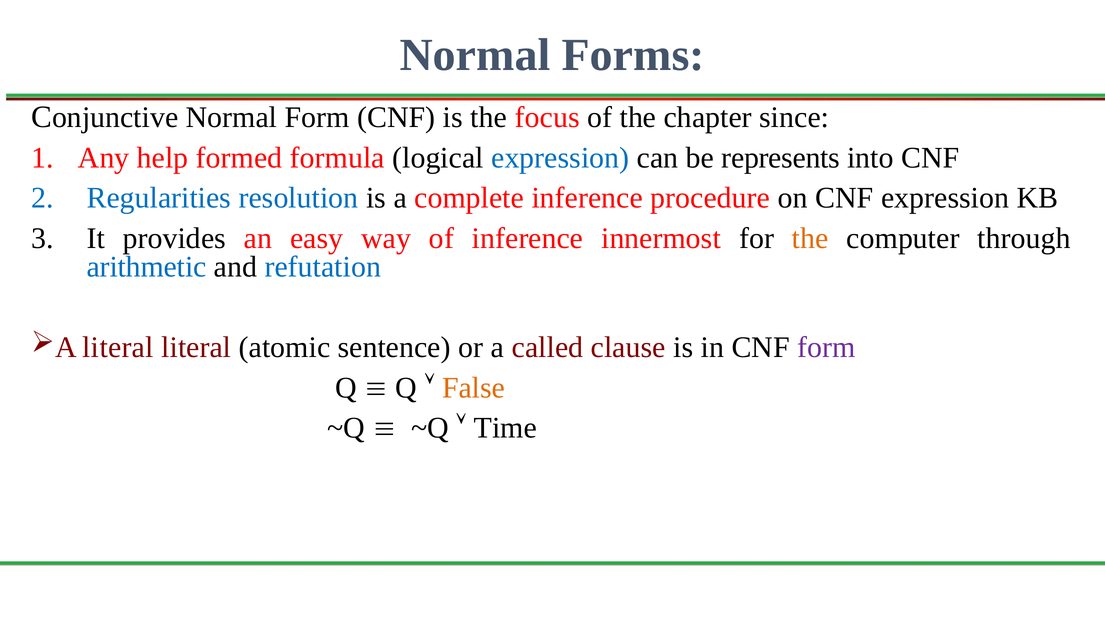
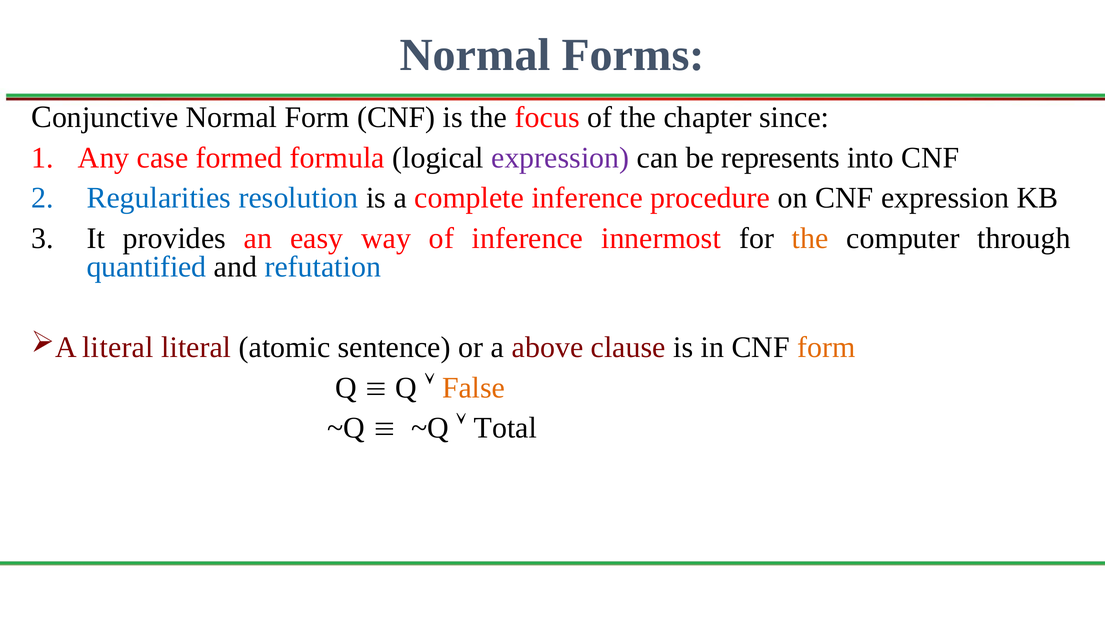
help: help -> case
expression at (560, 158) colour: blue -> purple
arithmetic: arithmetic -> quantified
called: called -> above
form at (826, 348) colour: purple -> orange
Time: Time -> Total
